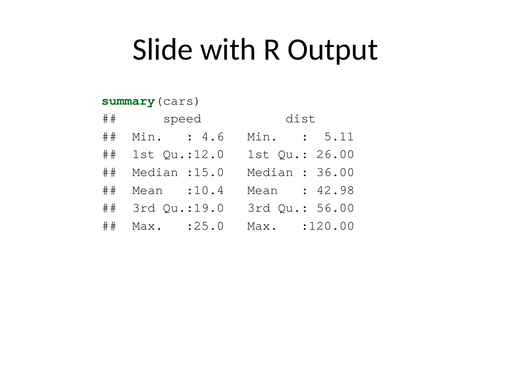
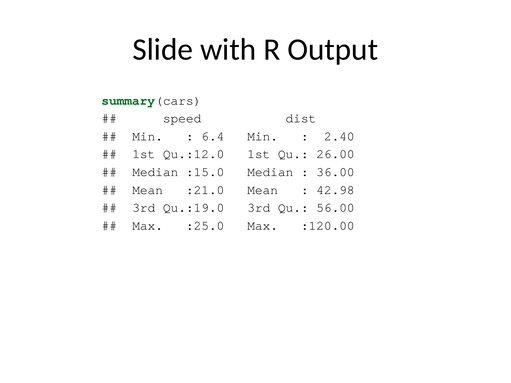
4.6: 4.6 -> 6.4
5.11: 5.11 -> 2.40
:10.4: :10.4 -> :21.0
